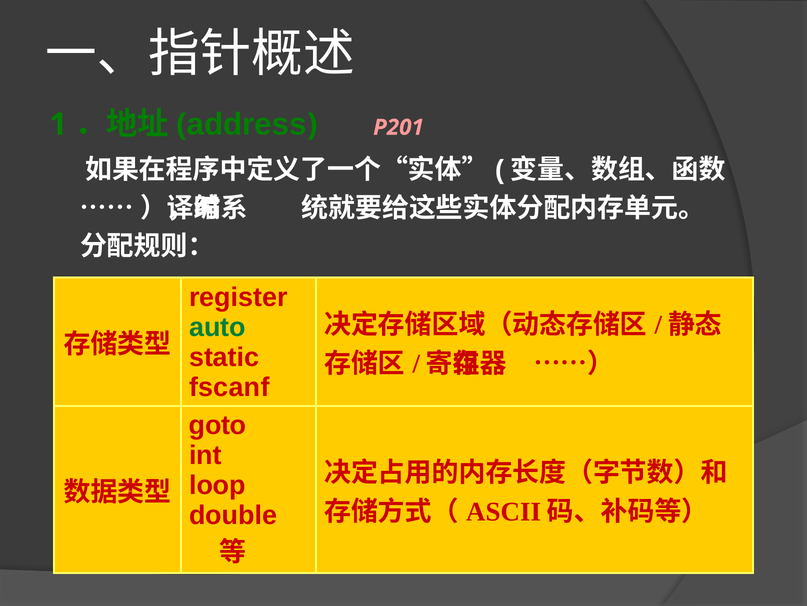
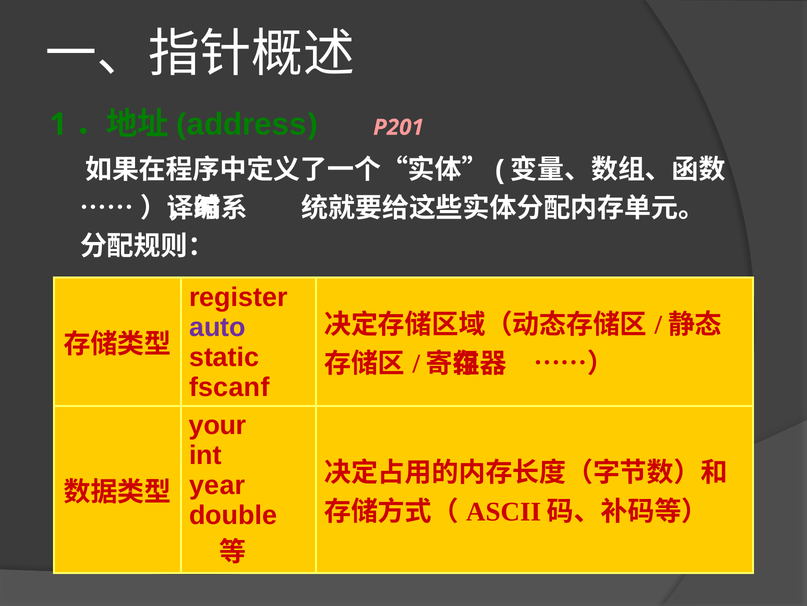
auto colour: green -> purple
goto: goto -> your
loop: loop -> year
